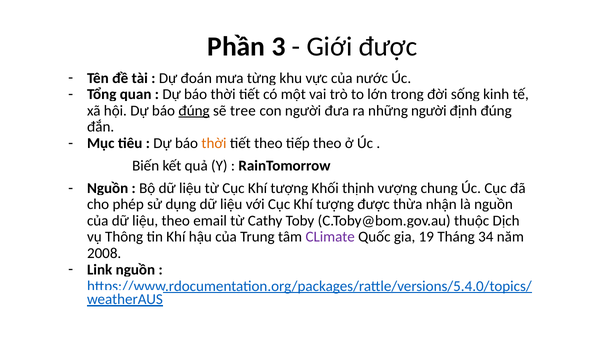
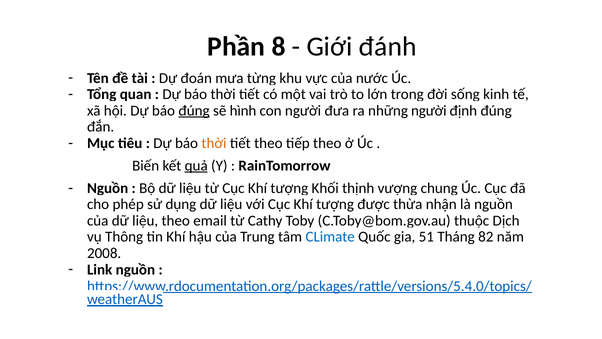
3: 3 -> 8
Giới được: được -> đánh
tree: tree -> hình
quả underline: none -> present
CLimate colour: purple -> blue
19: 19 -> 51
34: 34 -> 82
